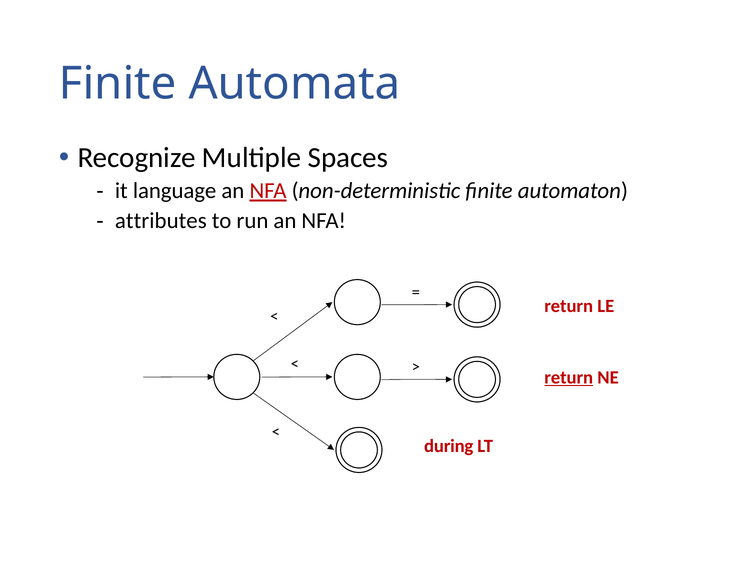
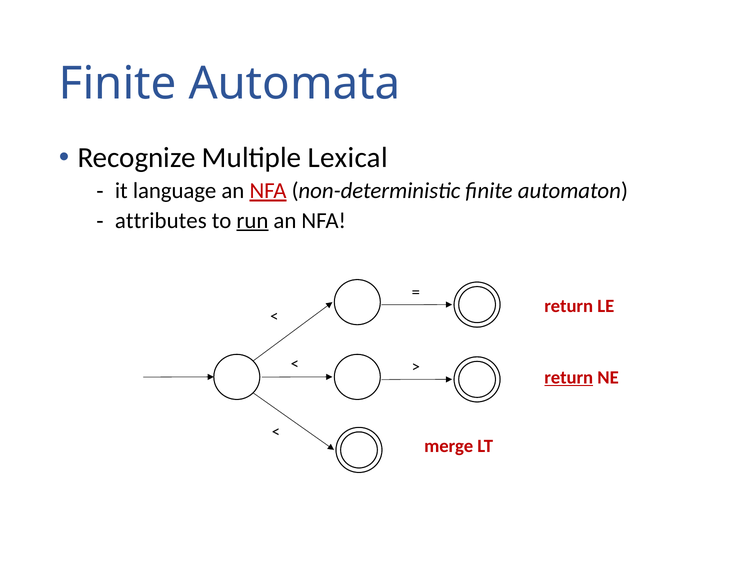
Spaces: Spaces -> Lexical
run underline: none -> present
during: during -> merge
